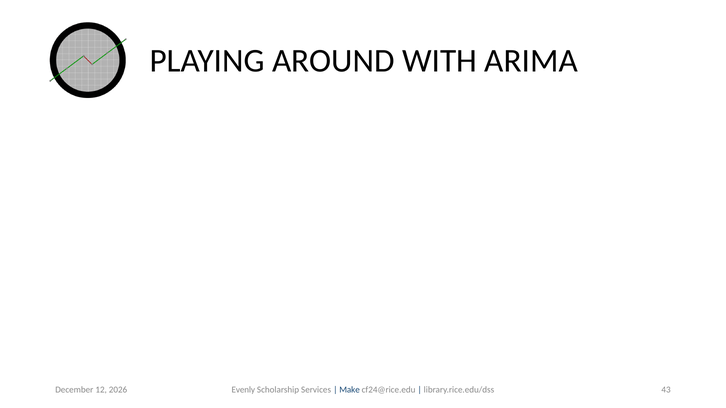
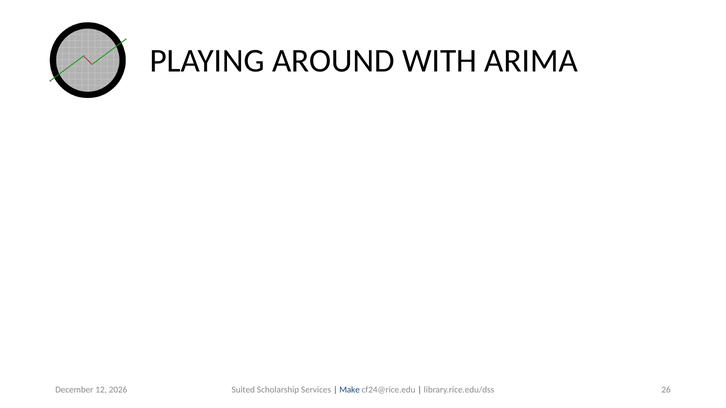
43: 43 -> 26
Evenly: Evenly -> Suited
